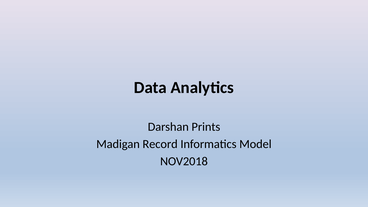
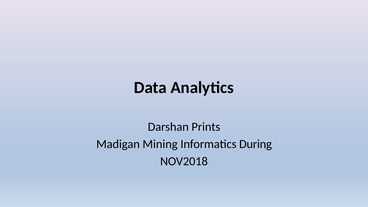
Record: Record -> Mining
Model: Model -> During
